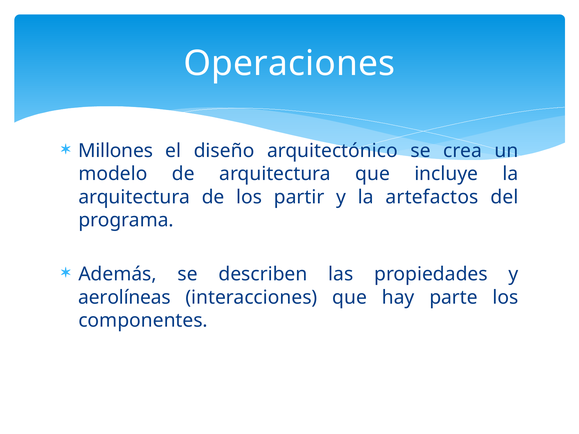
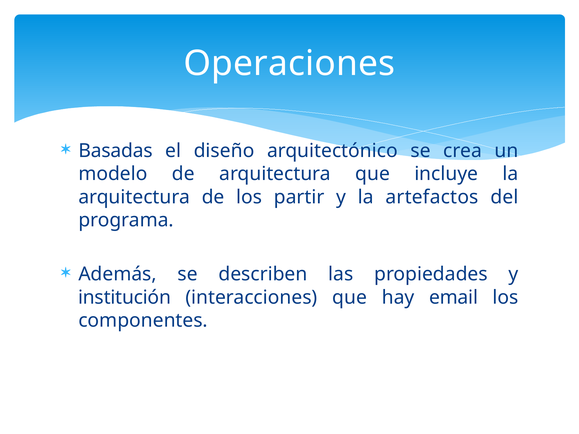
Millones: Millones -> Basadas
aerolíneas: aerolíneas -> institución
parte: parte -> email
